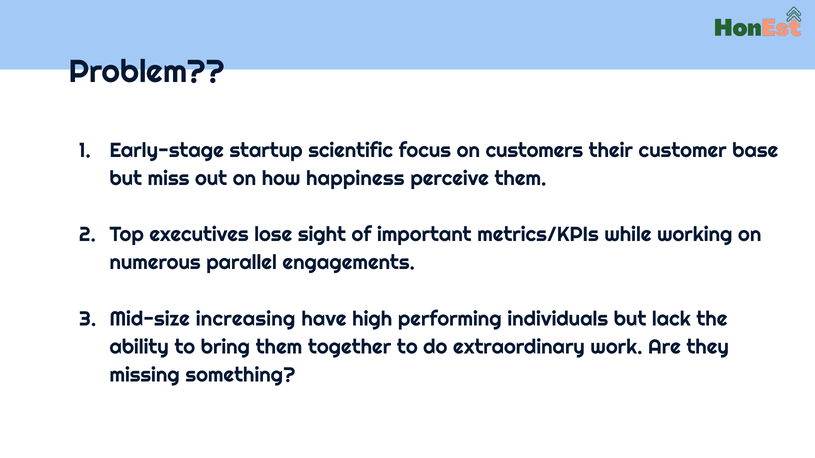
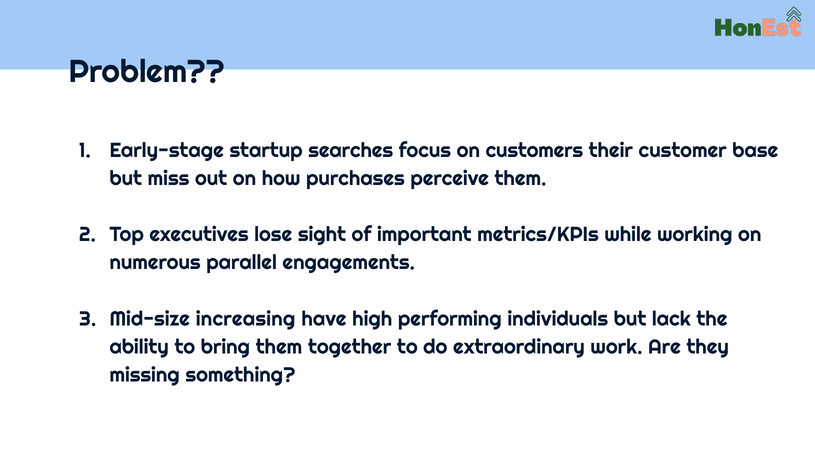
scientific: scientific -> searches
happiness: happiness -> purchases
